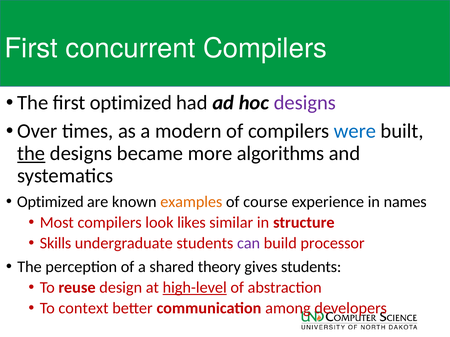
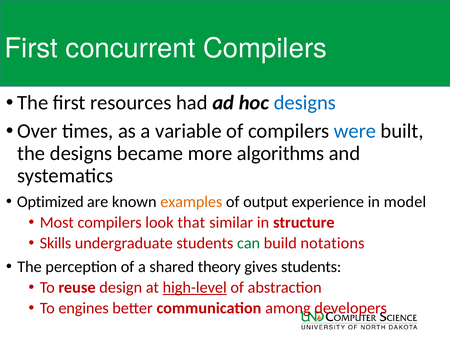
first optimized: optimized -> resources
designs at (305, 103) colour: purple -> blue
modern: modern -> variable
the at (31, 154) underline: present -> none
course: course -> output
names: names -> model
likes: likes -> that
can colour: purple -> green
processor: processor -> notations
context: context -> engines
